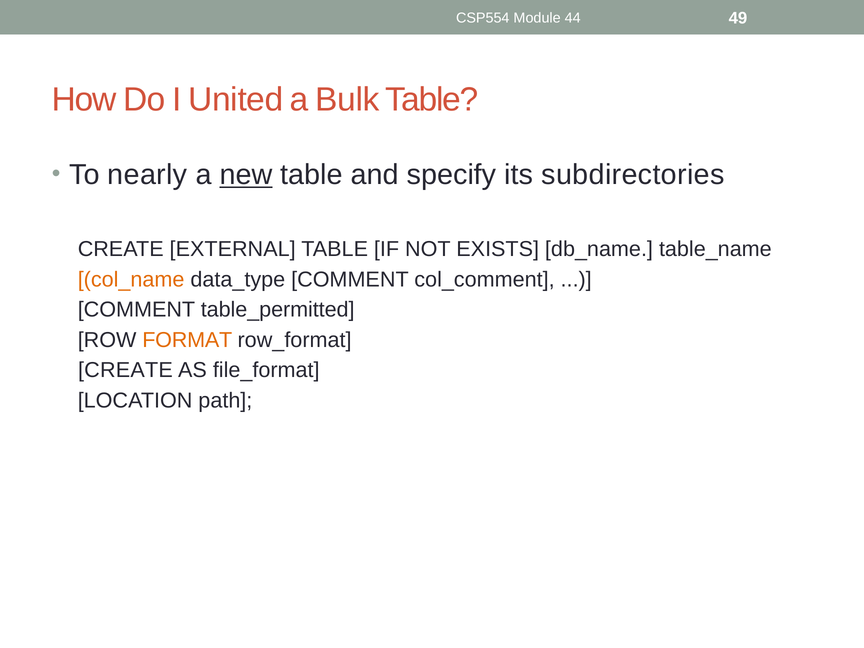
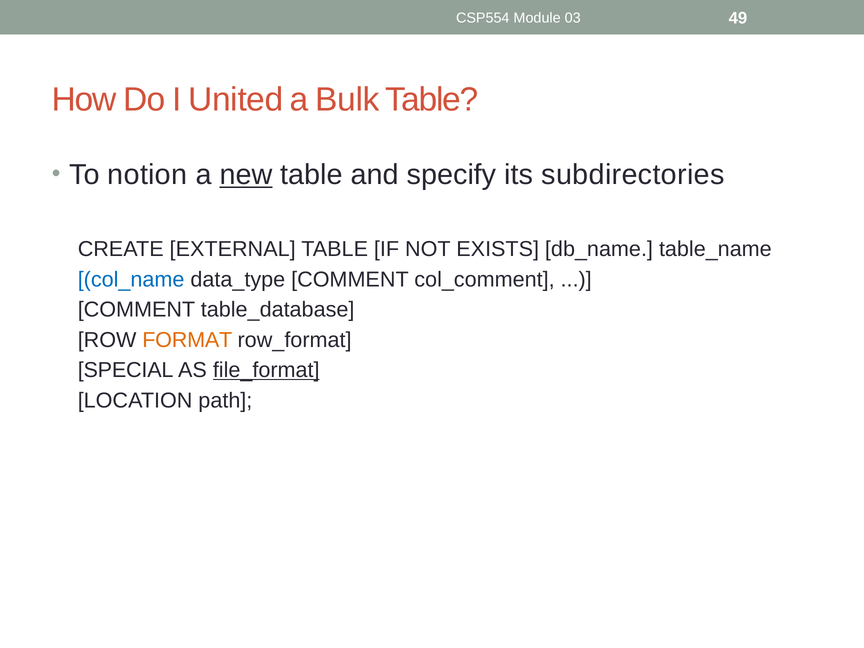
44: 44 -> 03
nearly: nearly -> notion
col_name colour: orange -> blue
table_permitted: table_permitted -> table_database
CREATE at (125, 370): CREATE -> SPECIAL
file_format underline: none -> present
